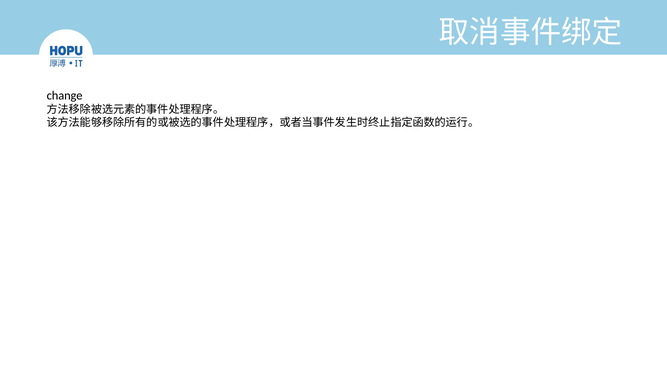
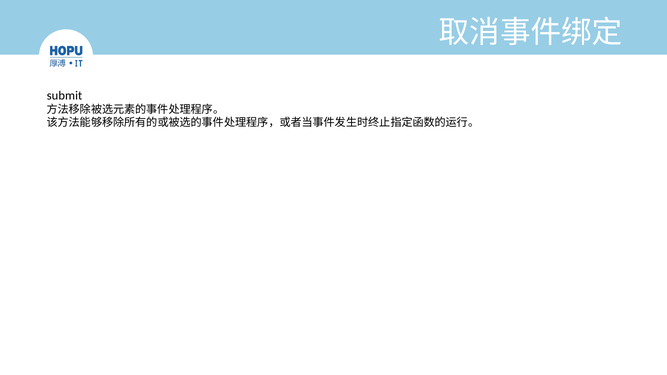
change: change -> submit
